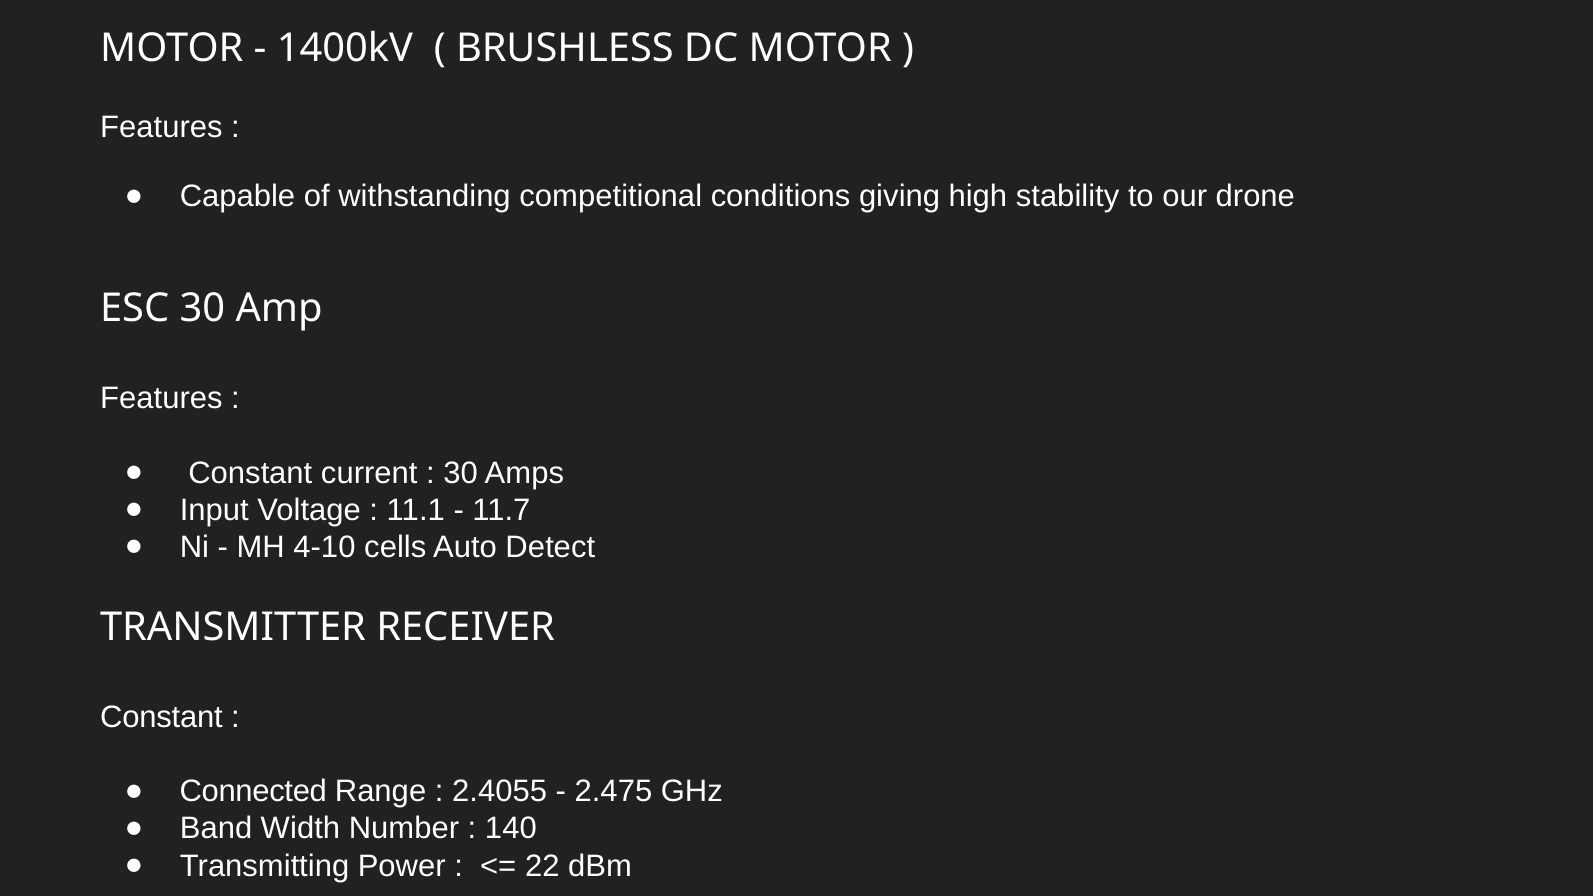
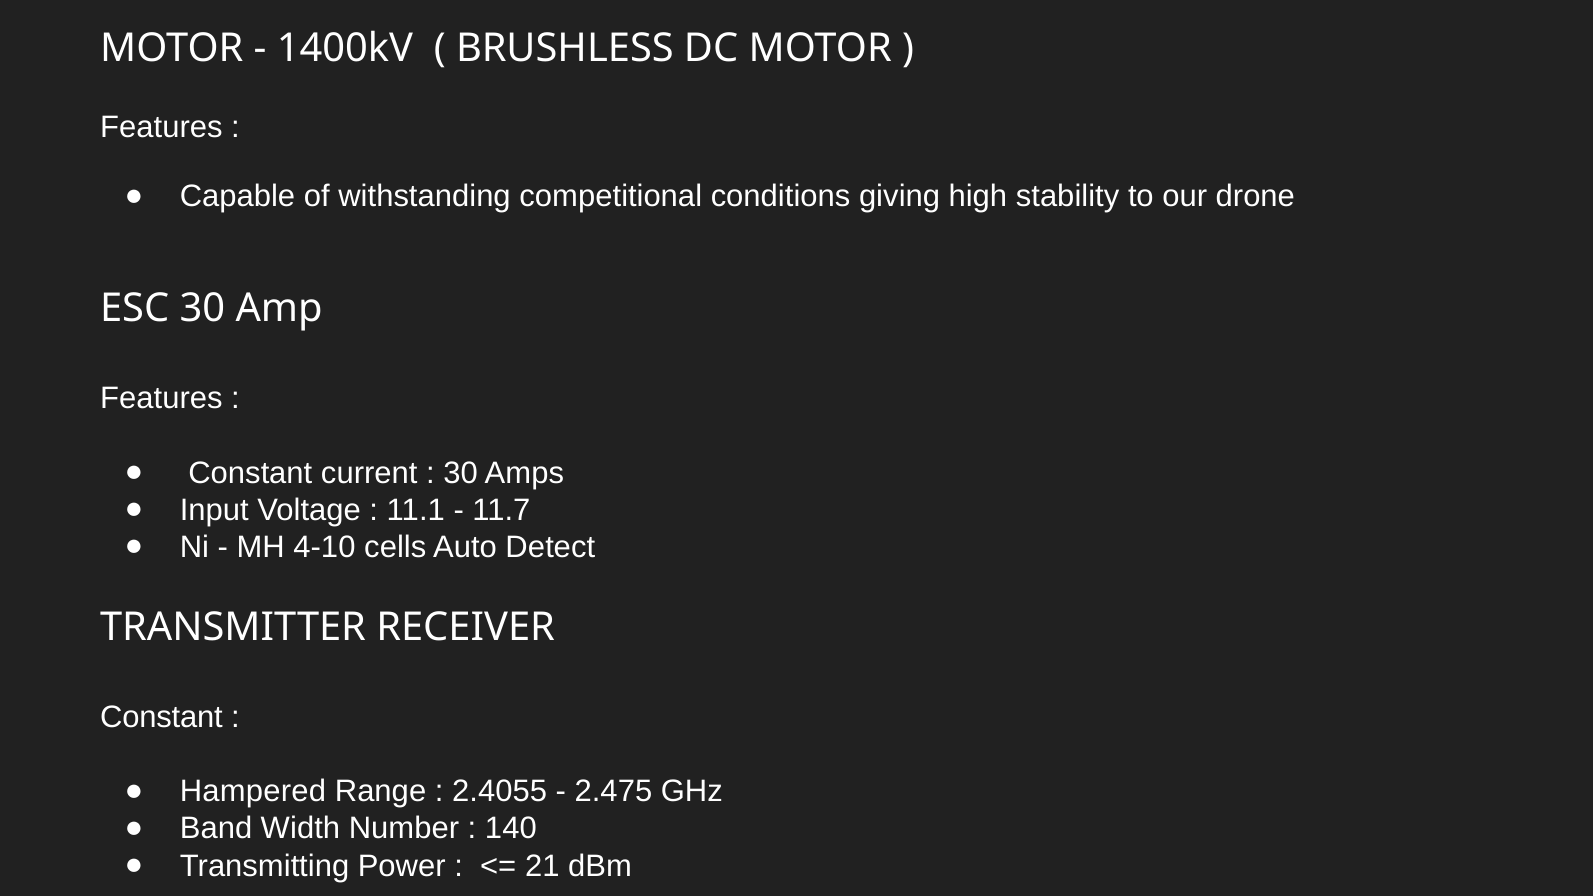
Connected: Connected -> Hampered
22: 22 -> 21
